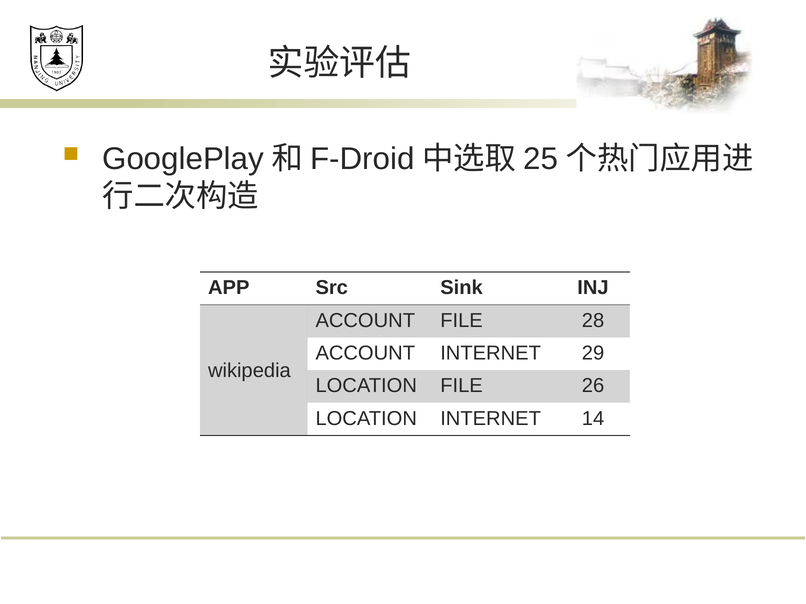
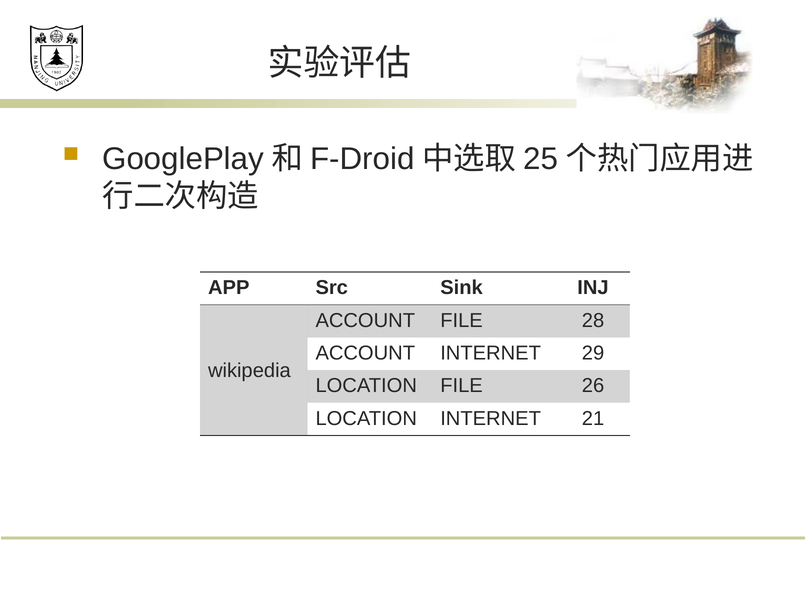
14: 14 -> 21
